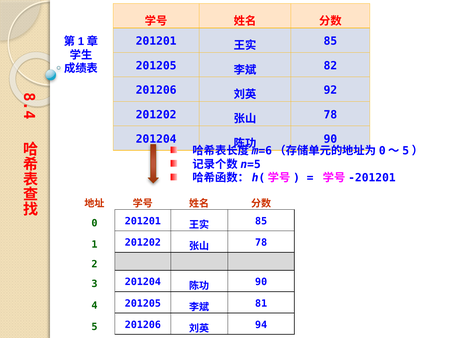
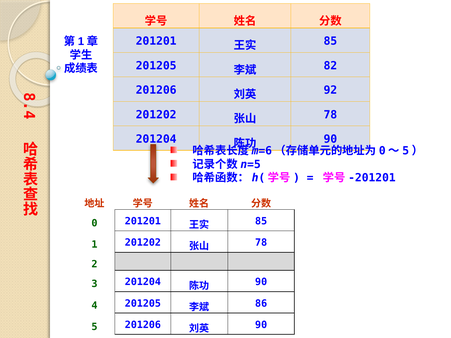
81: 81 -> 86
94 at (261, 325): 94 -> 90
